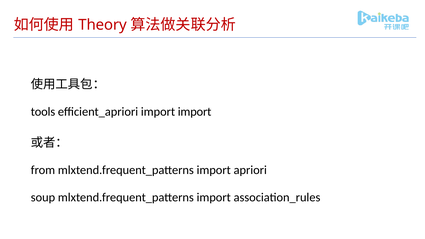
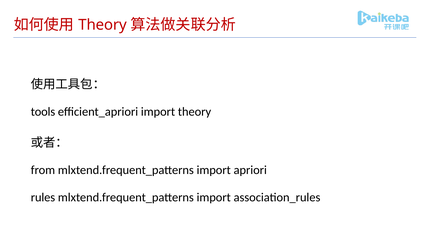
import import: import -> theory
soup: soup -> rules
